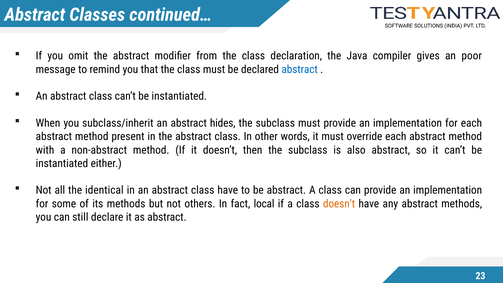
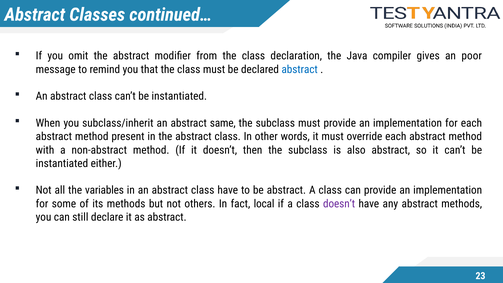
hides: hides -> same
identical: identical -> variables
doesn’t at (339, 204) colour: orange -> purple
